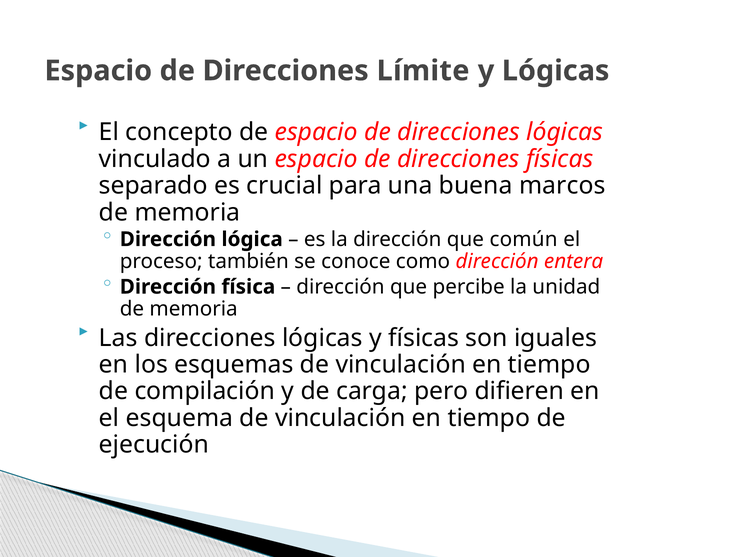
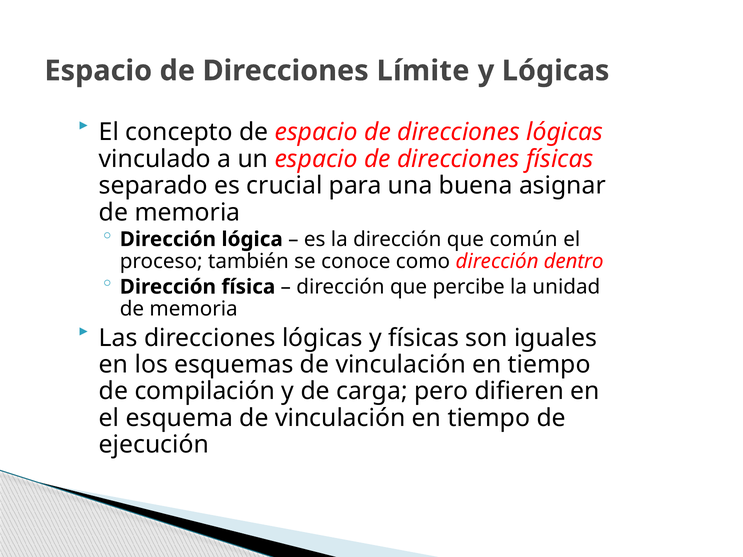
marcos: marcos -> asignar
entera: entera -> dentro
